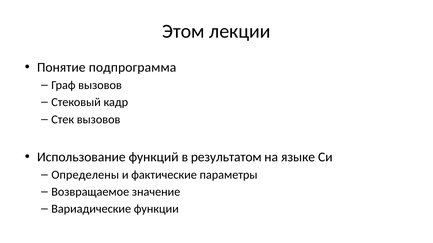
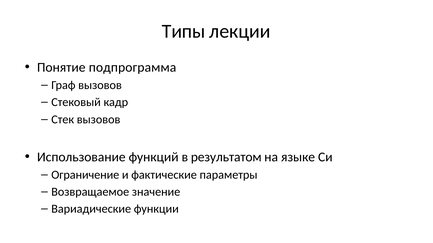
Этом: Этом -> Типы
Определены: Определены -> Ограничение
